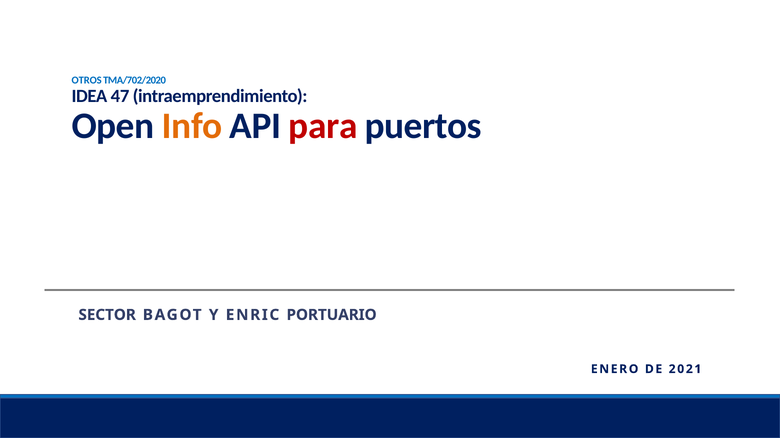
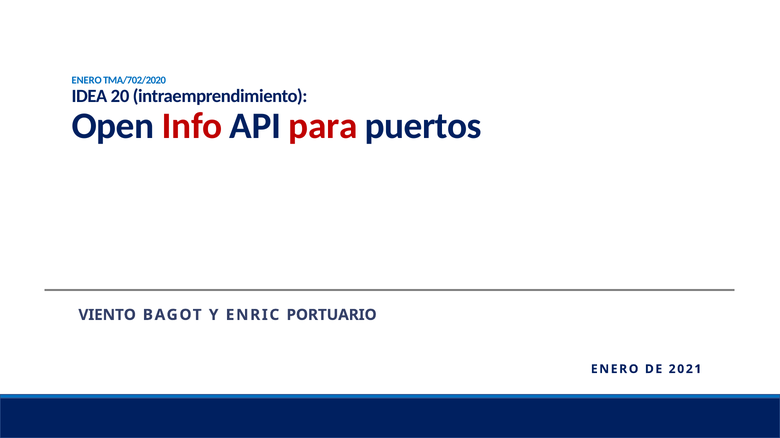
OTROS at (87, 80): OTROS -> ENERO
47: 47 -> 20
Info colour: orange -> red
SECTOR: SECTOR -> VIENTO
